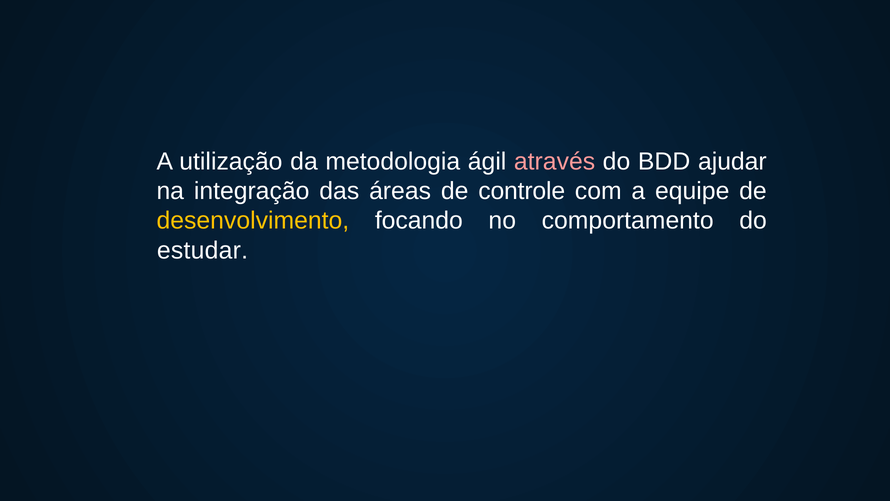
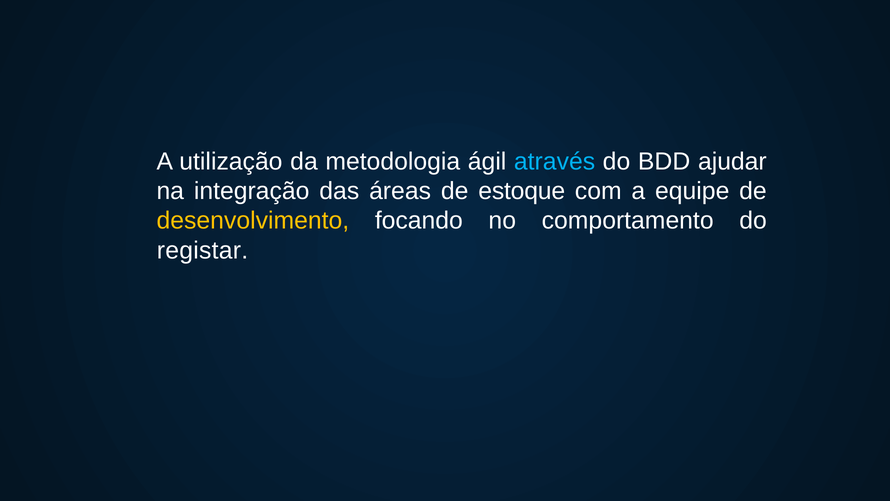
através colour: pink -> light blue
controle: controle -> estoque
estudar: estudar -> registar
